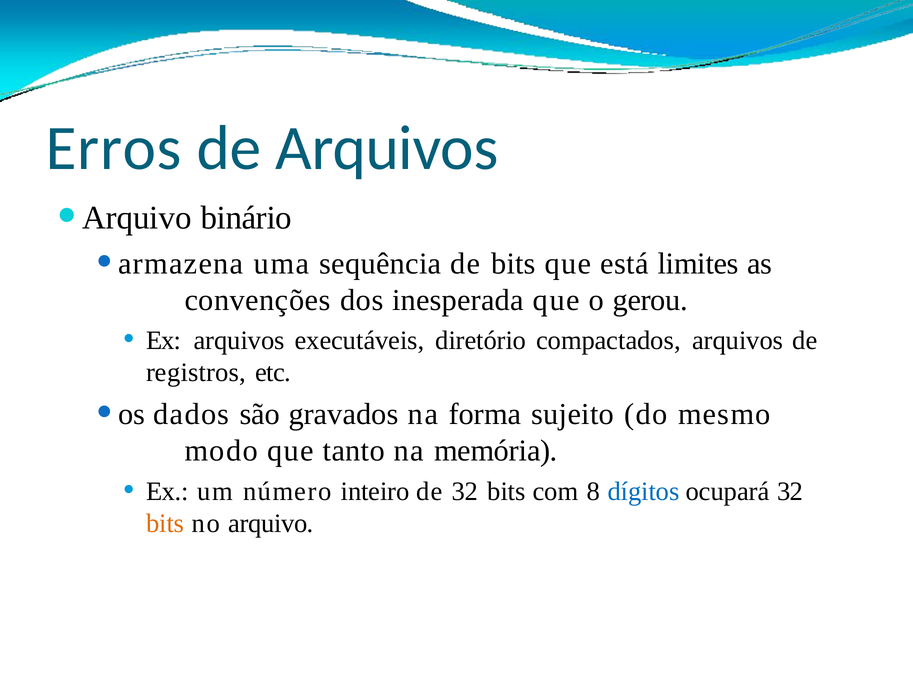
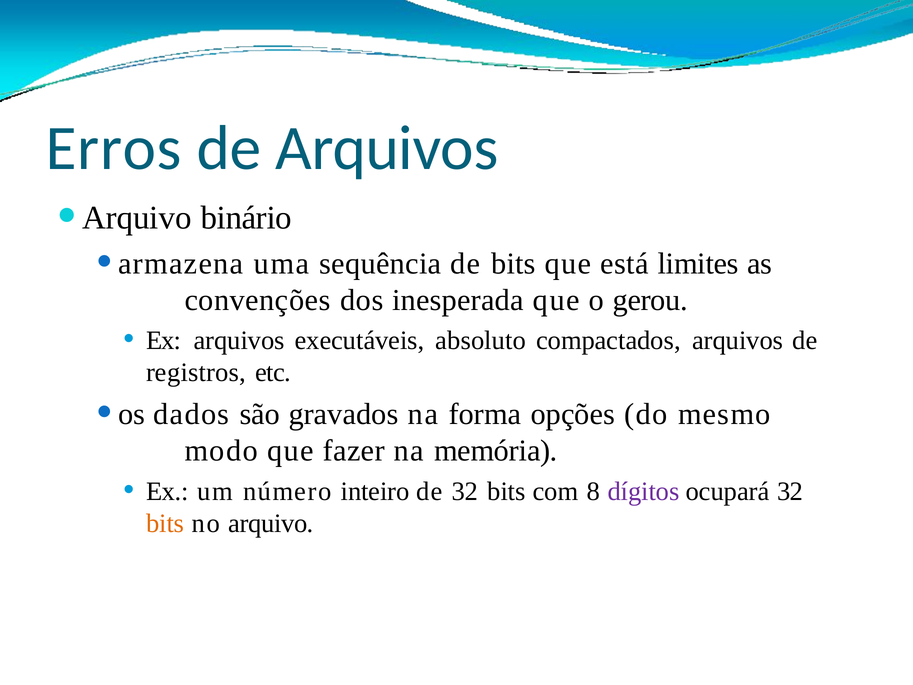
diretório: diretório -> absoluto
sujeito: sujeito -> opções
tanto: tanto -> fazer
dígitos colour: blue -> purple
